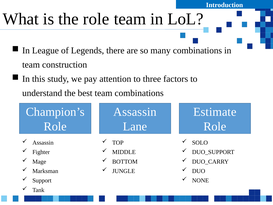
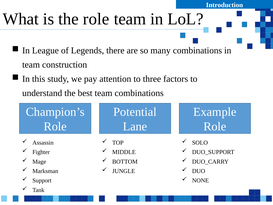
Assassin at (135, 112): Assassin -> Potential
Estimate: Estimate -> Example
